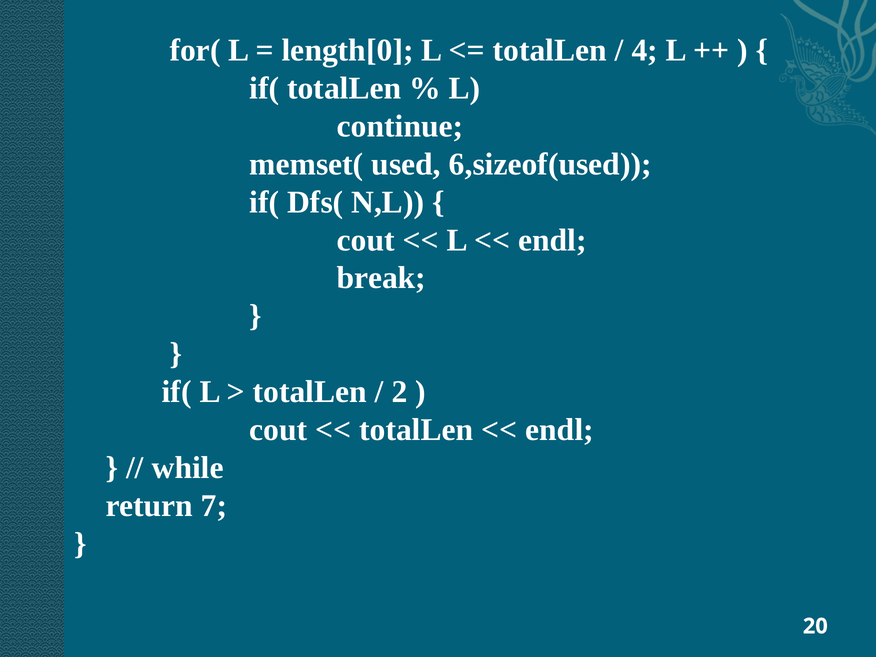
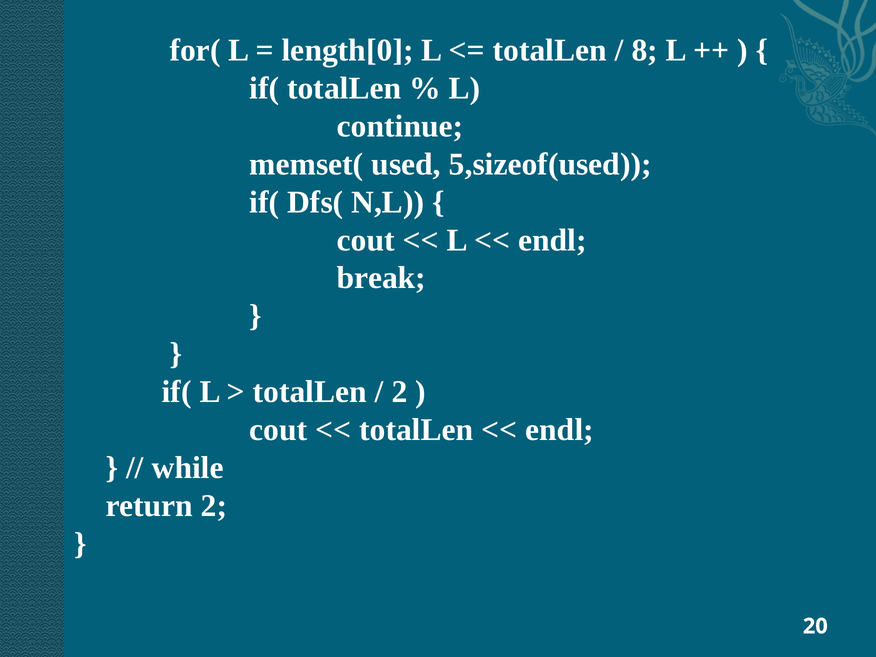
4: 4 -> 8
6,sizeof(used: 6,sizeof(used -> 5,sizeof(used
return 7: 7 -> 2
